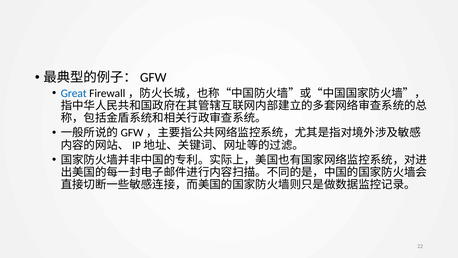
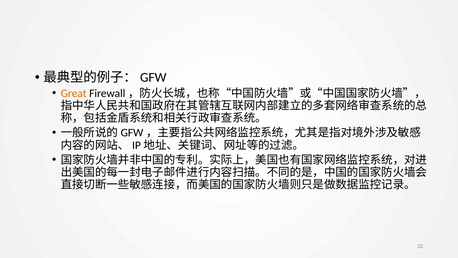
Great colour: blue -> orange
